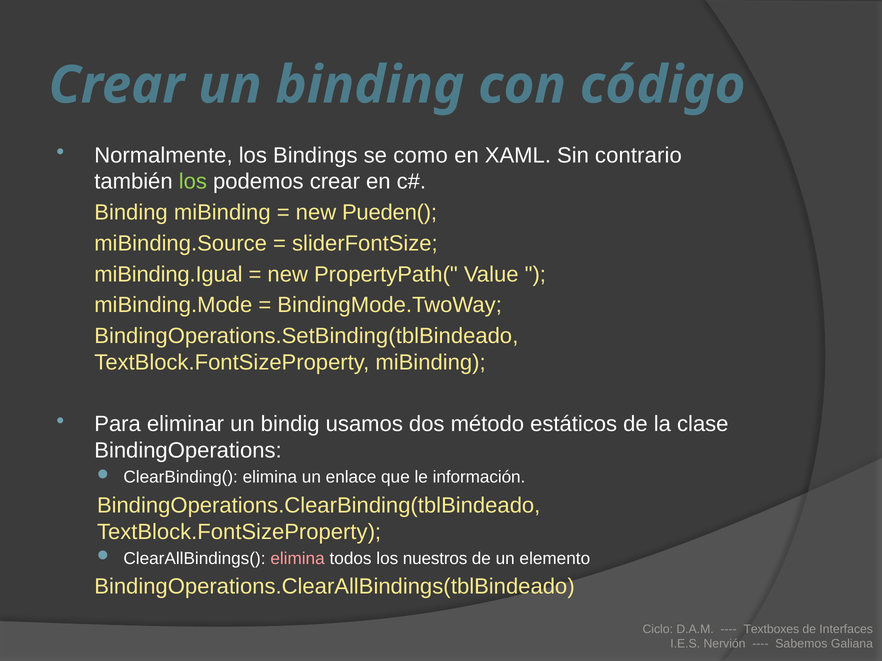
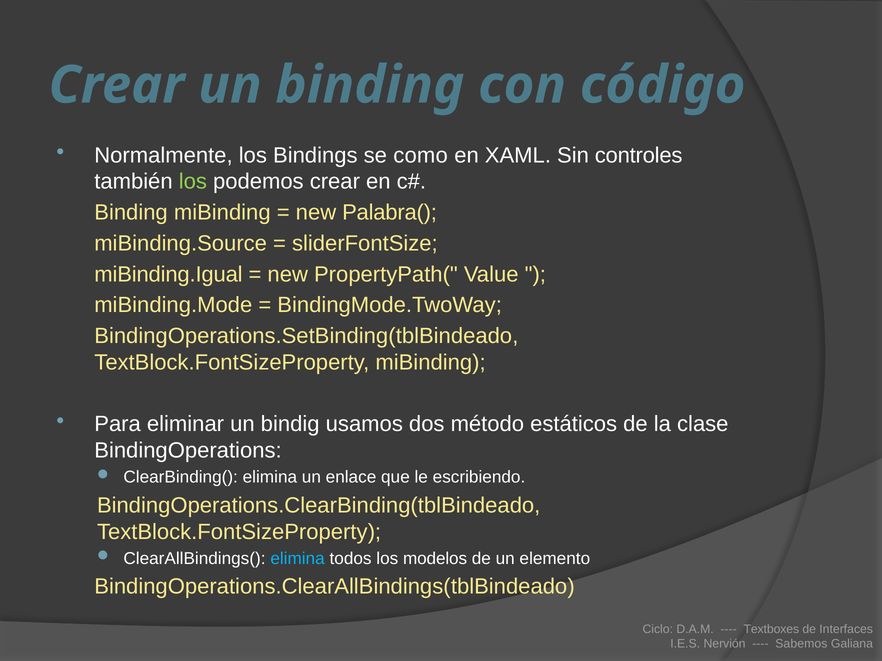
contrario: contrario -> controles
Pueden(: Pueden( -> Palabra(
información: información -> escribiendo
elimina at (298, 559) colour: pink -> light blue
nuestros: nuestros -> modelos
